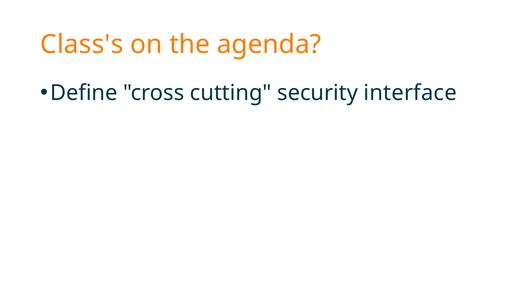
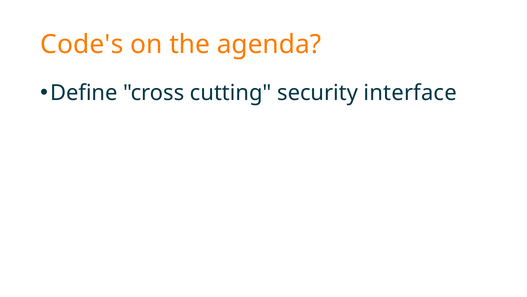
Class's: Class's -> Code's
